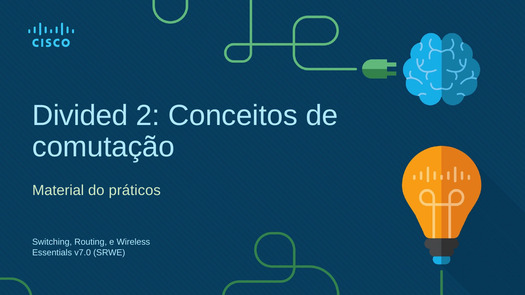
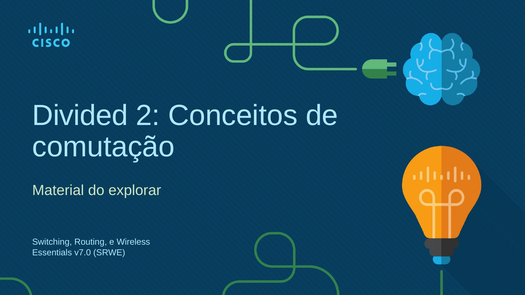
práticos: práticos -> explorar
